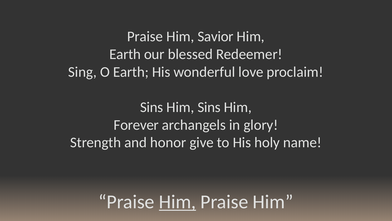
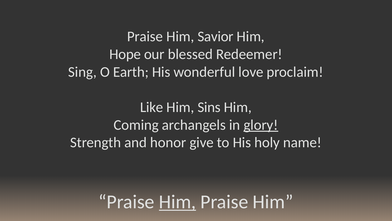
Earth at (125, 54): Earth -> Hope
Sins at (152, 107): Sins -> Like
Forever: Forever -> Coming
glory underline: none -> present
